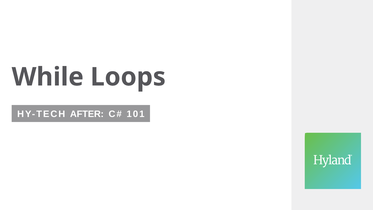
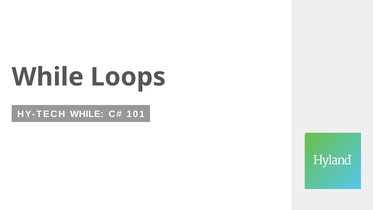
HY-TECH AFTER: AFTER -> WHILE
